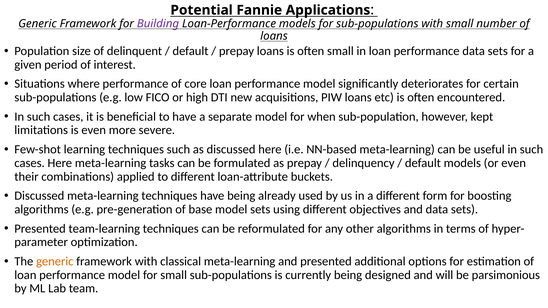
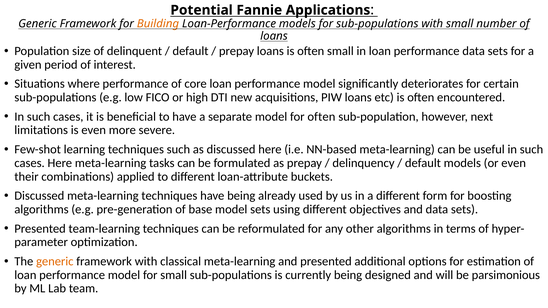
Building colour: purple -> orange
for when: when -> often
kept: kept -> next
